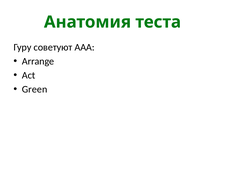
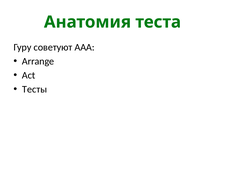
Green: Green -> Тесты
